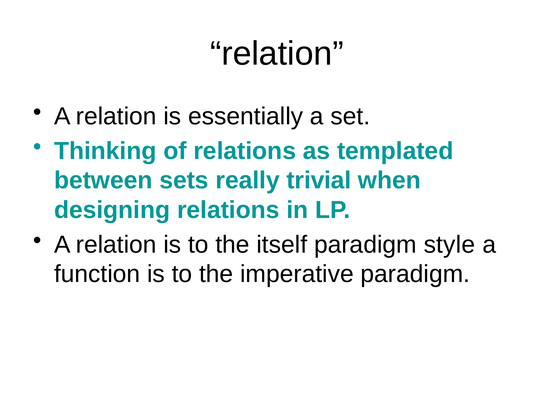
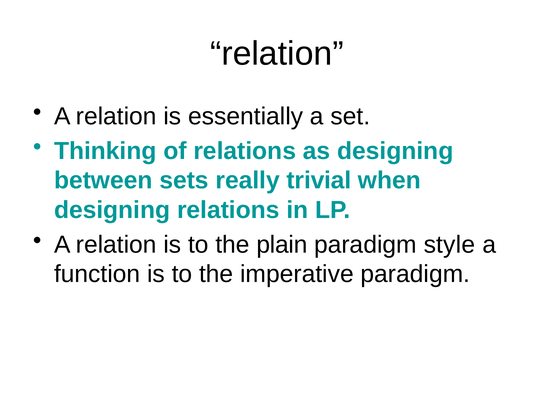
as templated: templated -> designing
itself: itself -> plain
